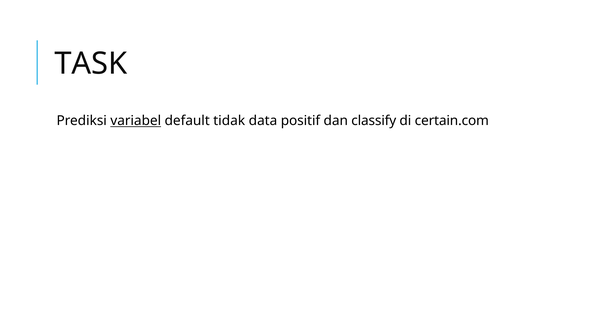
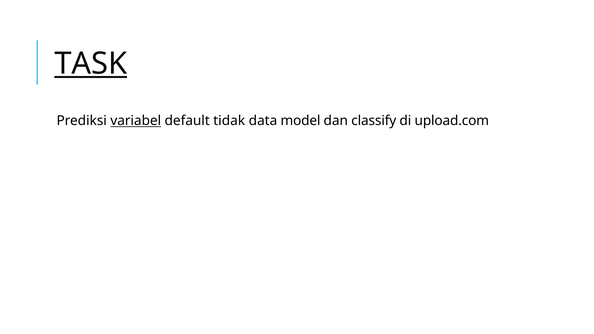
TASK underline: none -> present
positif: positif -> model
certain.com: certain.com -> upload.com
